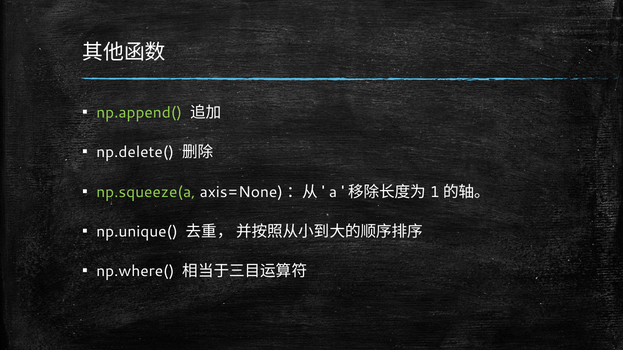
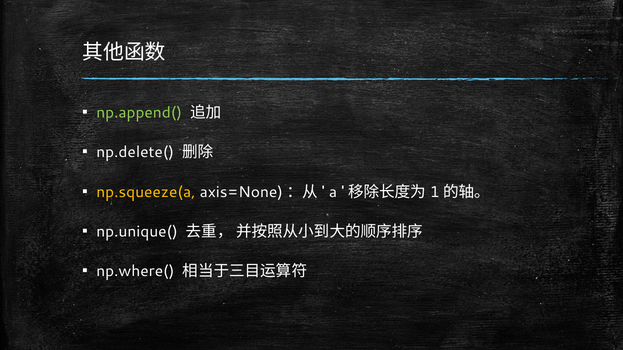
np.squeeze(a colour: light green -> yellow
